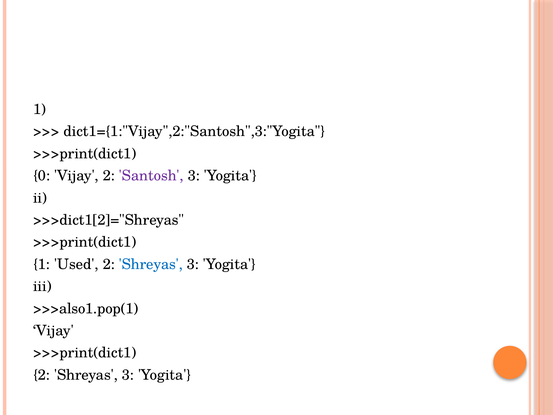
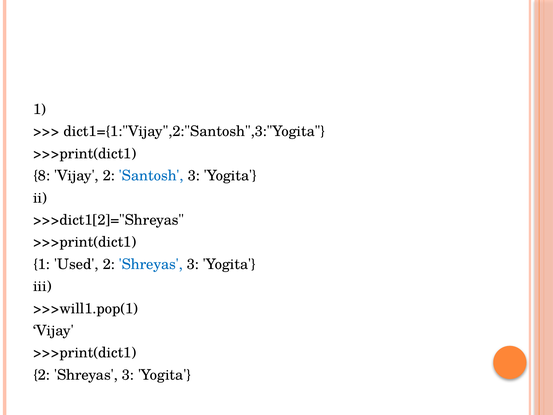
0: 0 -> 8
Santosh colour: purple -> blue
>>>also1.pop(1: >>>also1.pop(1 -> >>>will1.pop(1
